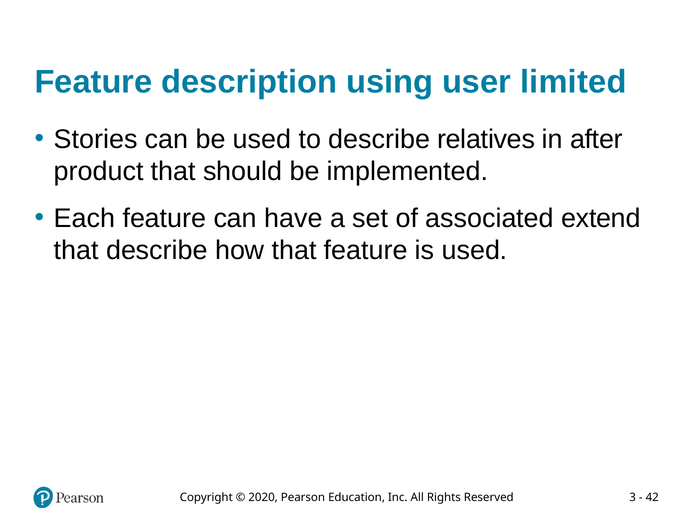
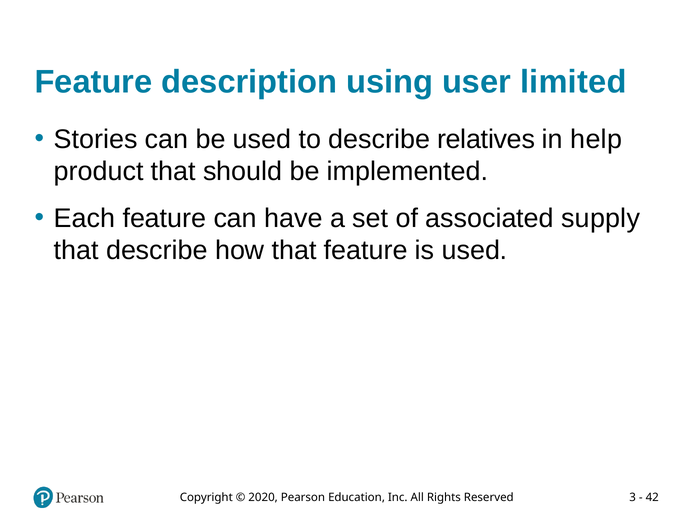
after: after -> help
extend: extend -> supply
